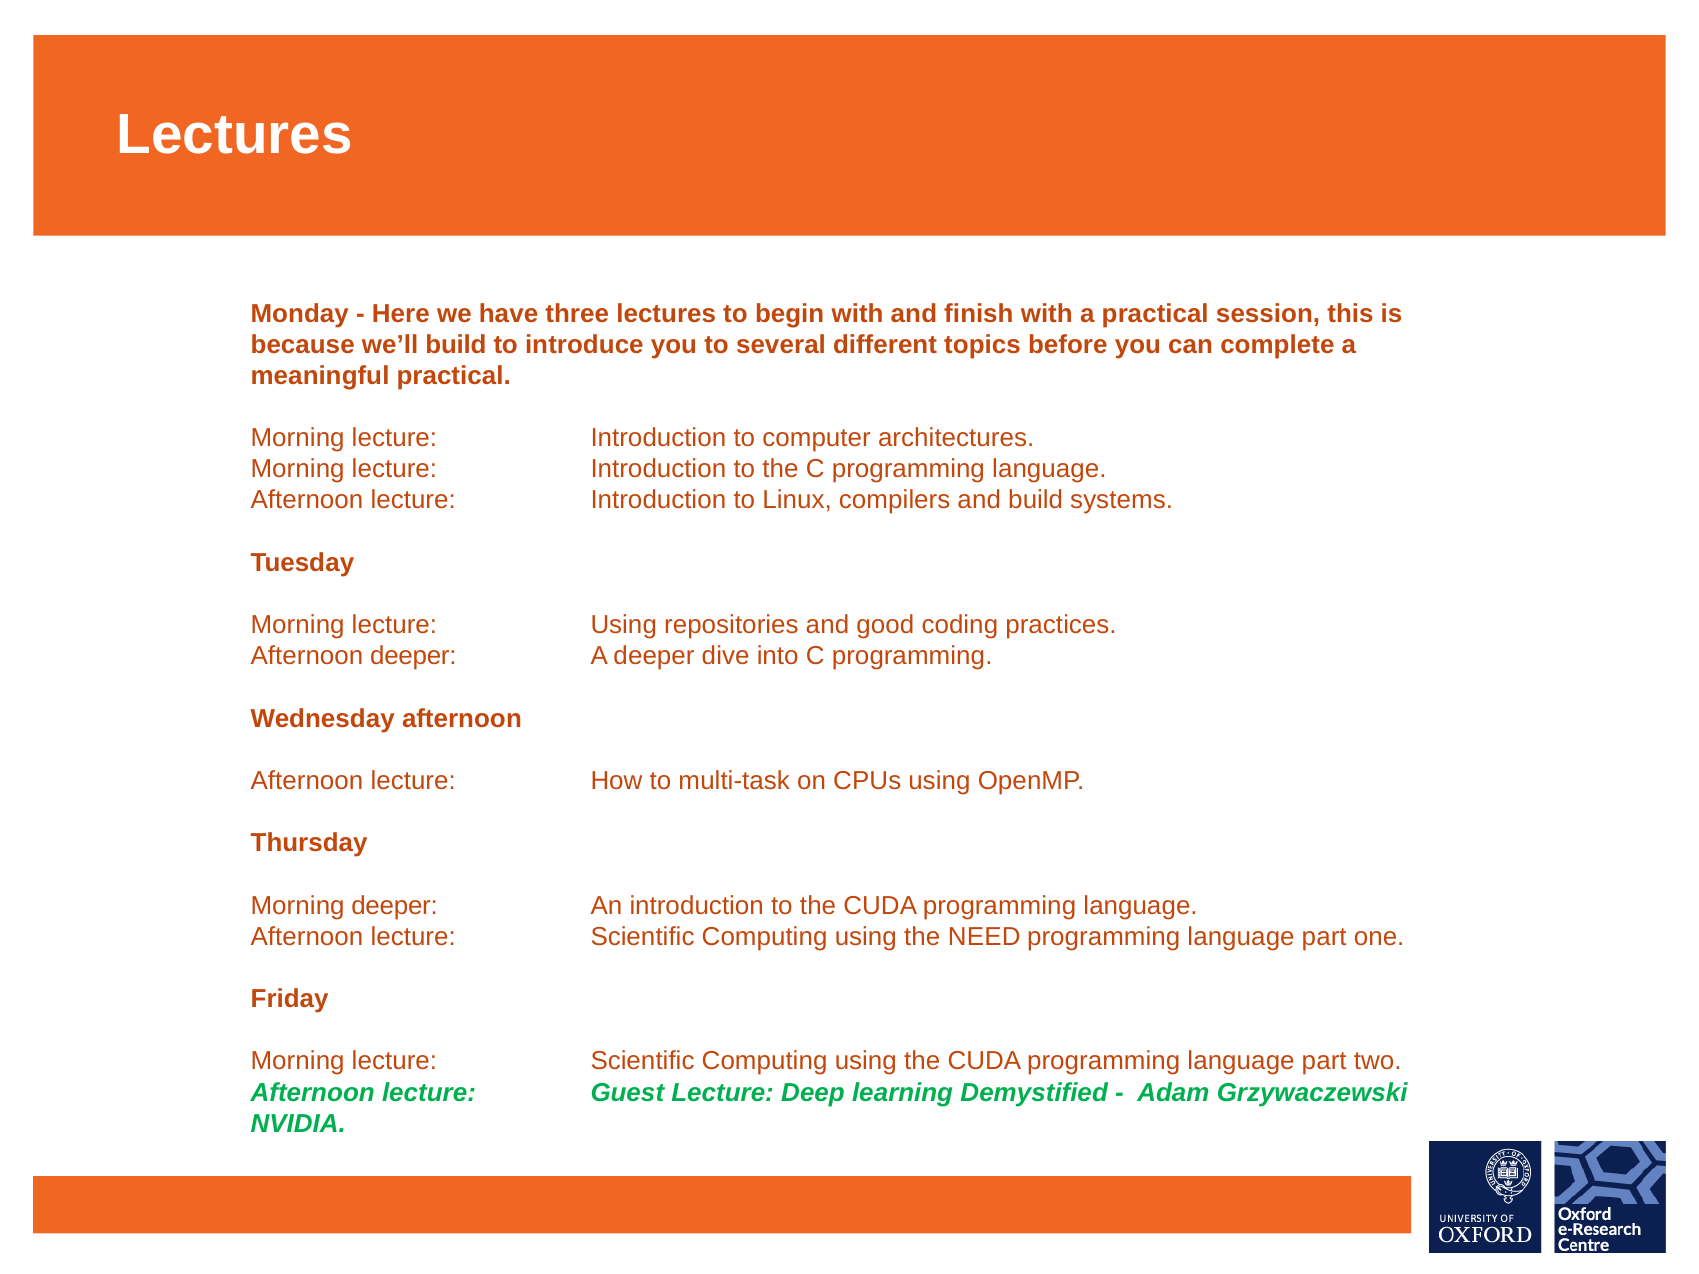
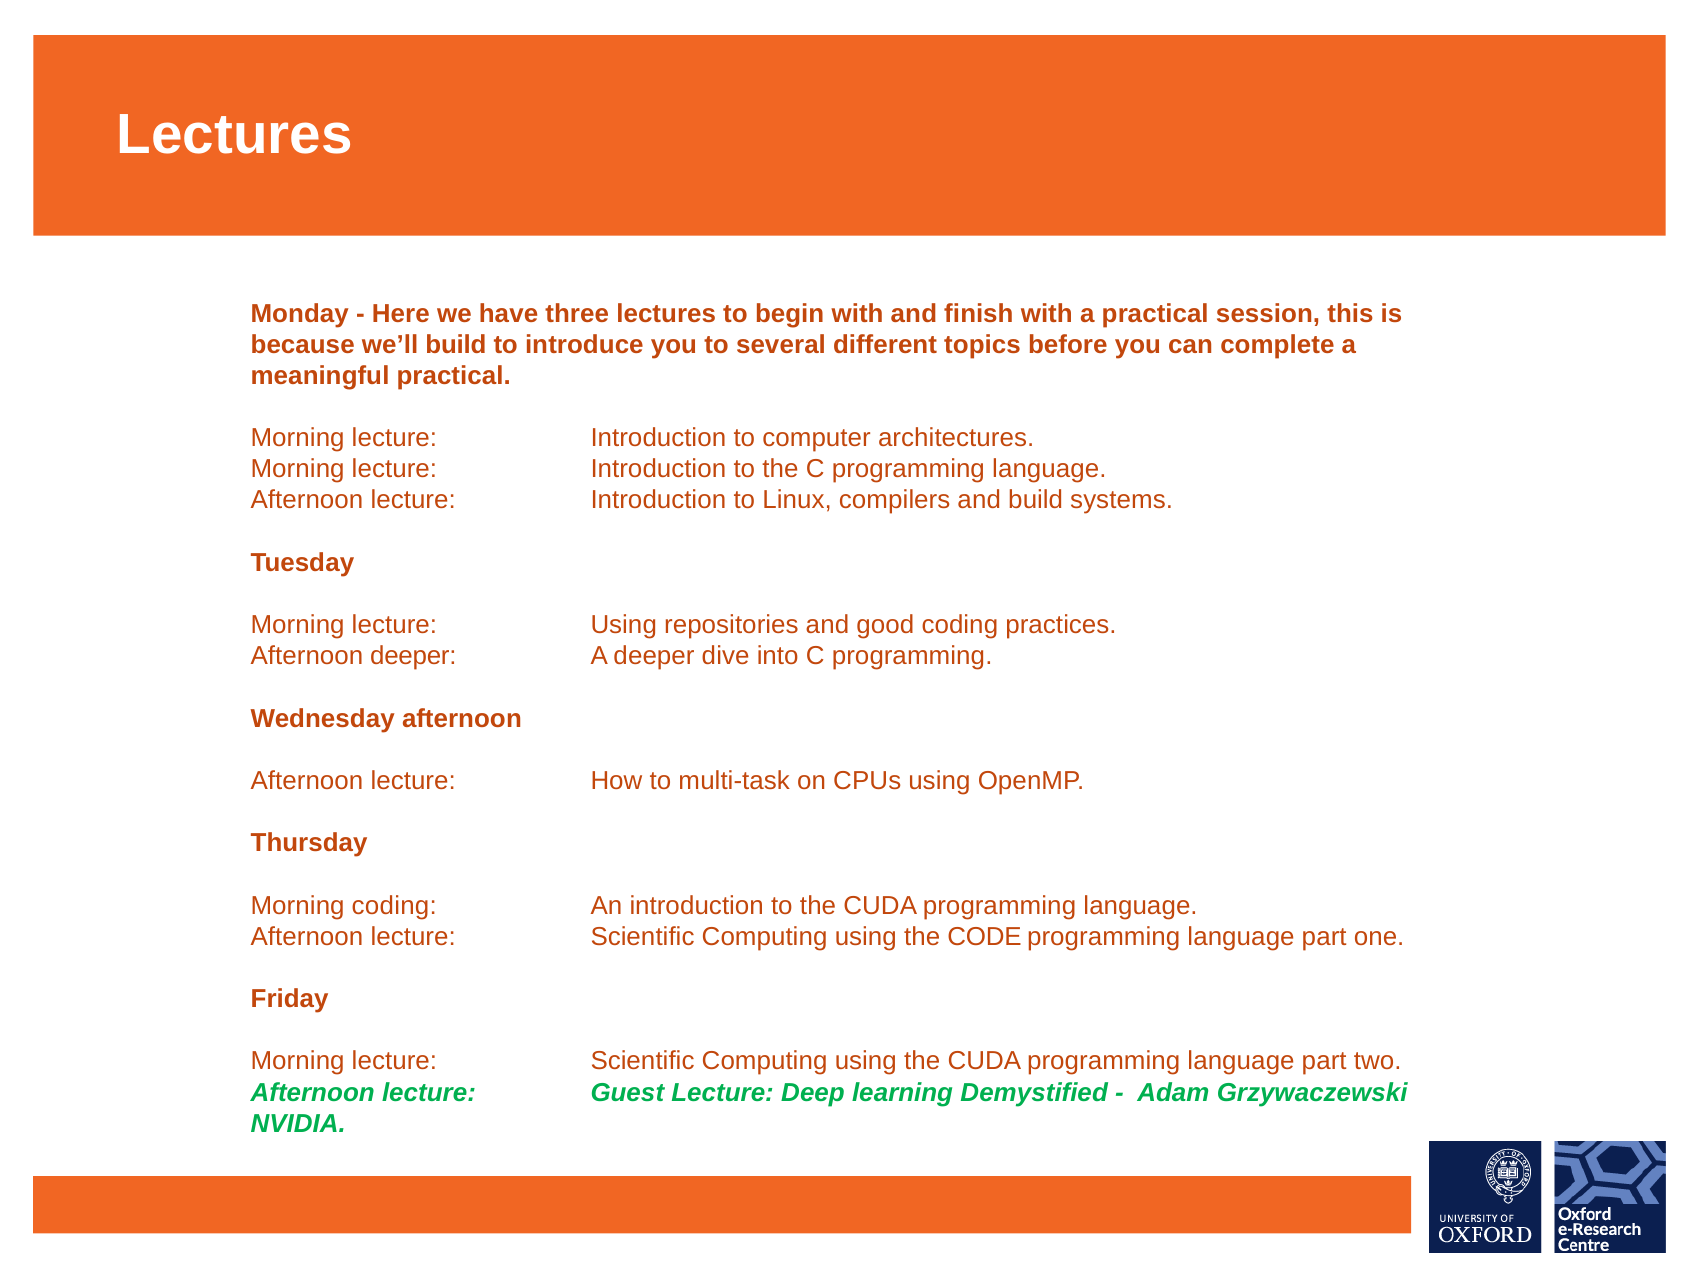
Morning deeper: deeper -> coding
NEED: NEED -> CODE
